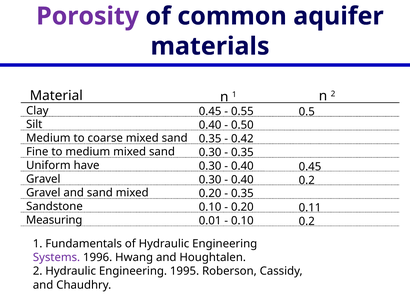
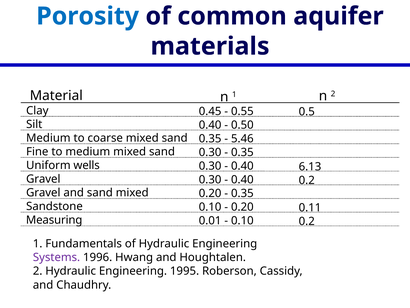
Porosity colour: purple -> blue
0.42: 0.42 -> 5.46
have: have -> wells
0.45 at (310, 166): 0.45 -> 6.13
